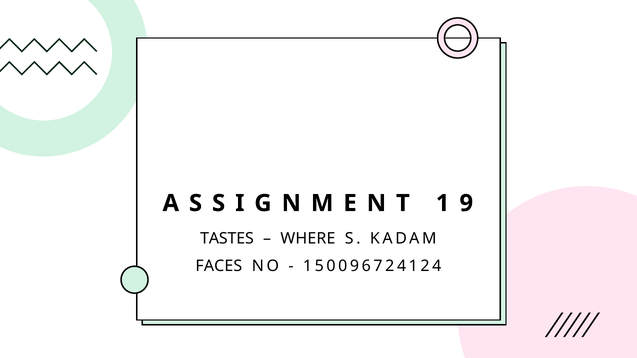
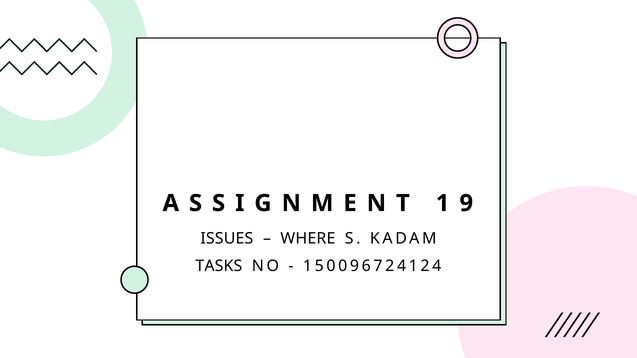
TASTES: TASTES -> ISSUES
FACES: FACES -> TASKS
